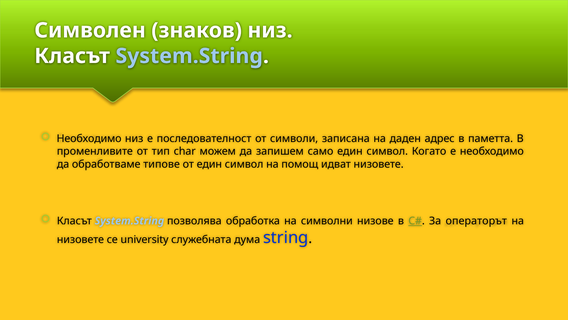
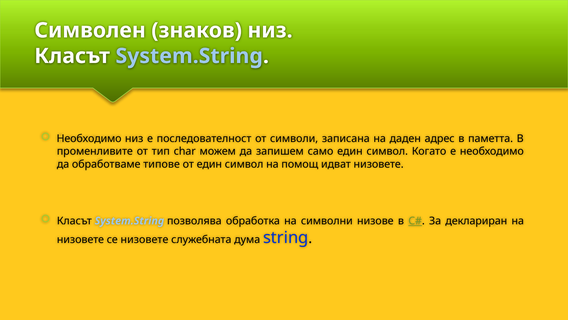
операторът: операторът -> деклариран
се university: university -> низовете
